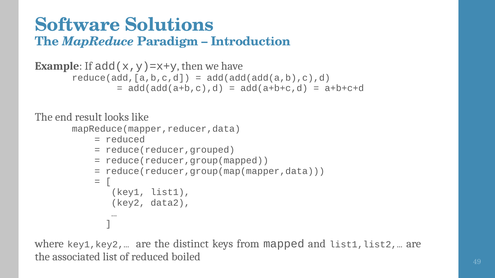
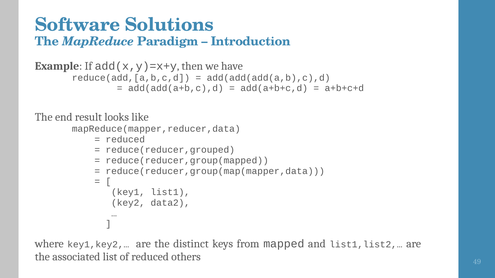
boiled: boiled -> others
